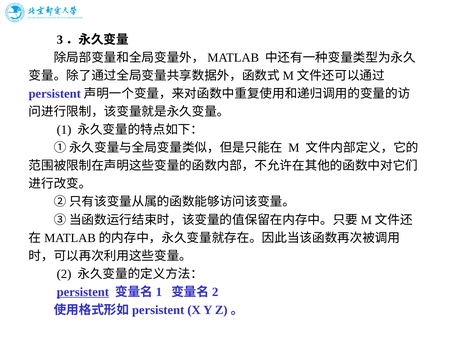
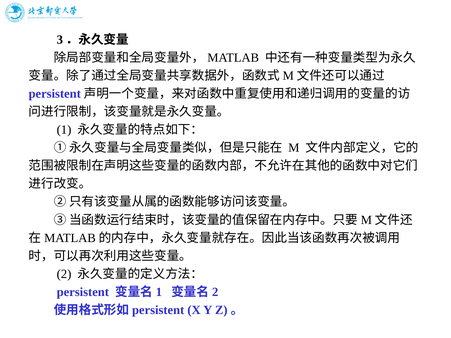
persistent underline: present -> none
